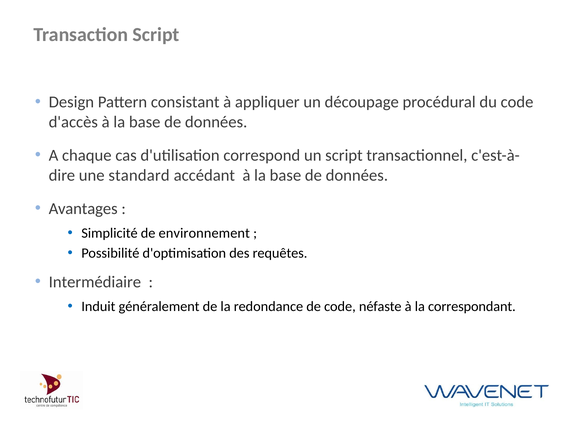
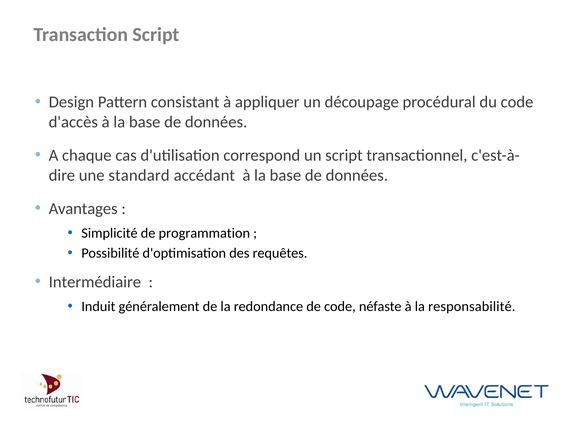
environnement: environnement -> programmation
correspondant: correspondant -> responsabilité
